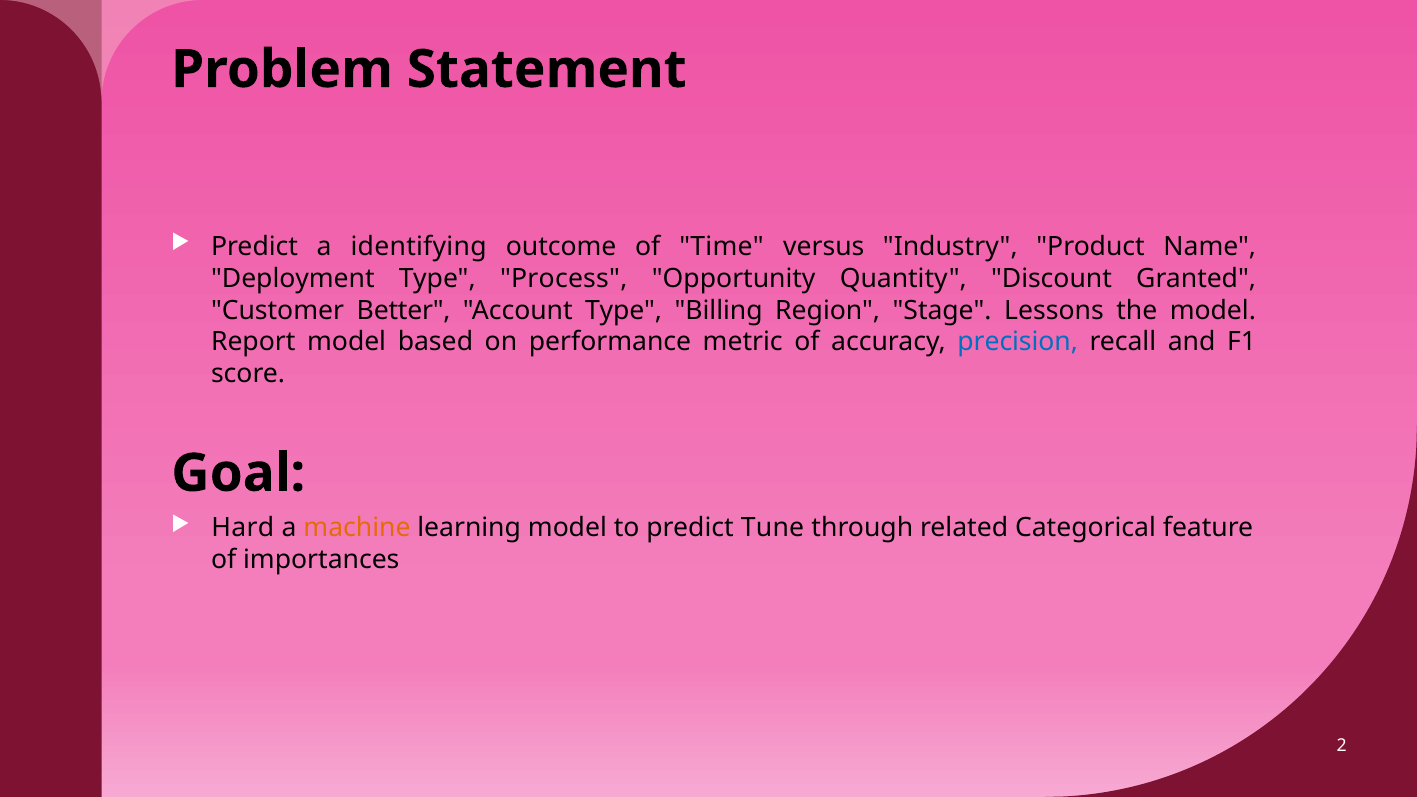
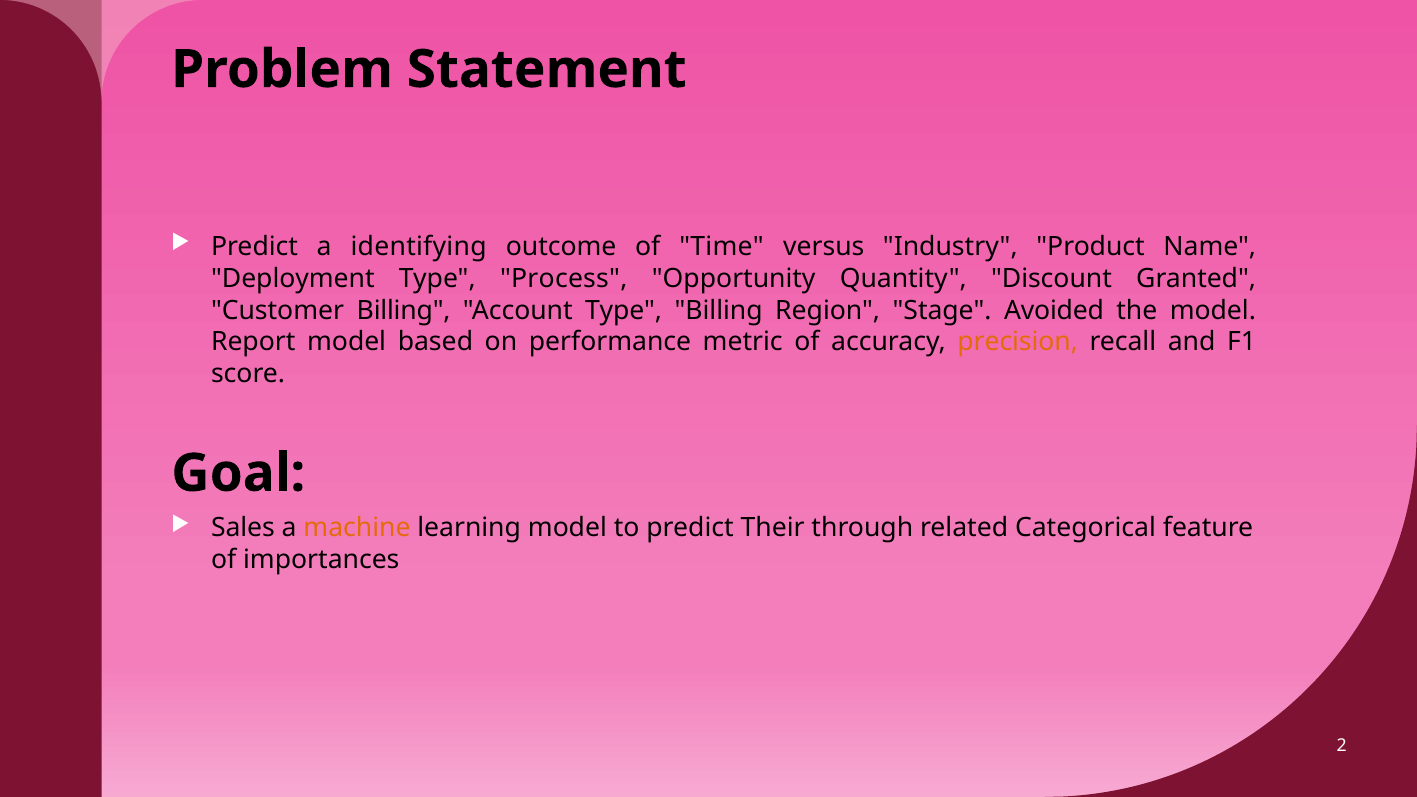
Customer Better: Better -> Billing
Lessons: Lessons -> Avoided
precision colour: blue -> orange
Hard: Hard -> Sales
Tune: Tune -> Their
